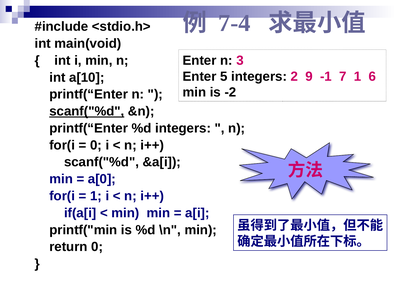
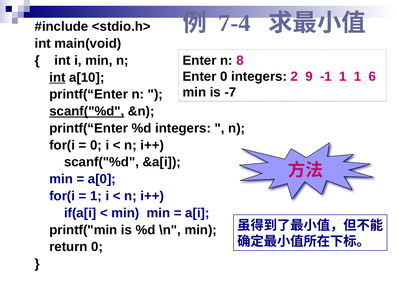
3: 3 -> 8
Enter 5: 5 -> 0
-1 7: 7 -> 1
int at (57, 77) underline: none -> present
-2: -2 -> -7
